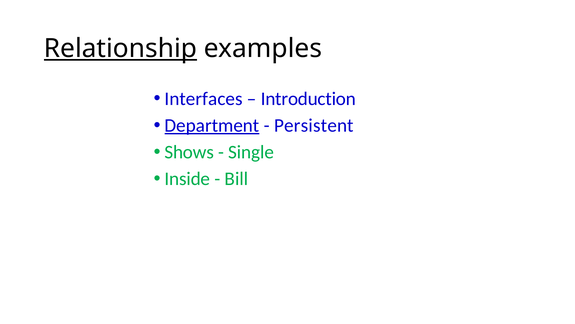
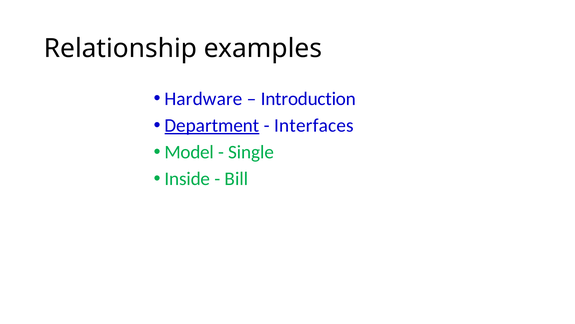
Relationship underline: present -> none
Interfaces: Interfaces -> Hardware
Persistent: Persistent -> Interfaces
Shows: Shows -> Model
